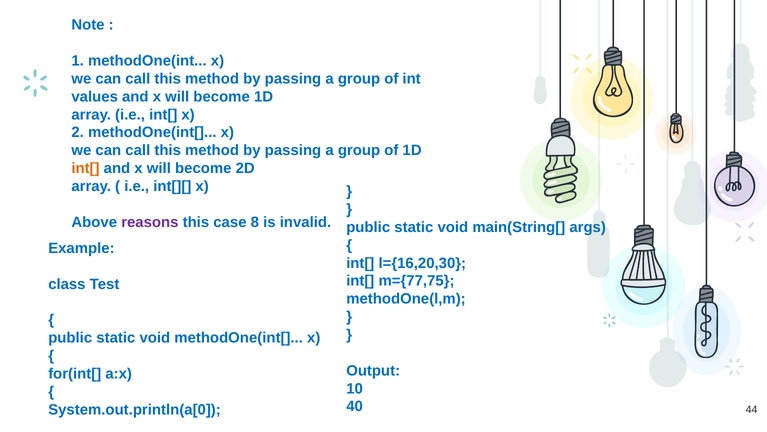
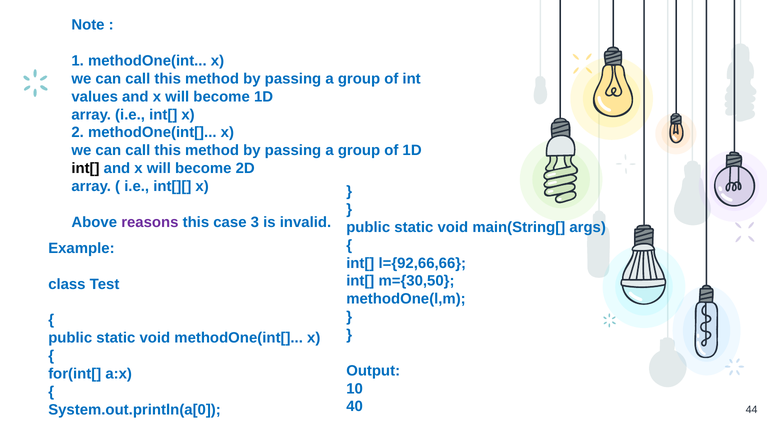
int[ at (85, 168) colour: orange -> black
8: 8 -> 3
l={16,20,30: l={16,20,30 -> l={92,66,66
m={77,75: m={77,75 -> m={30,50
